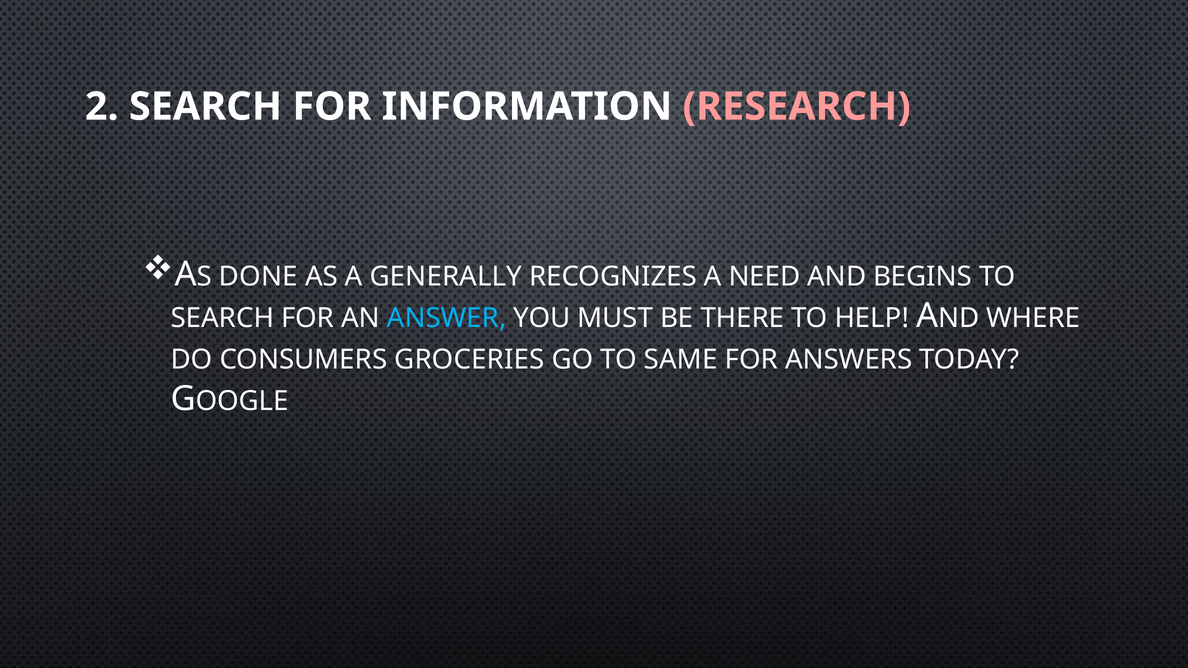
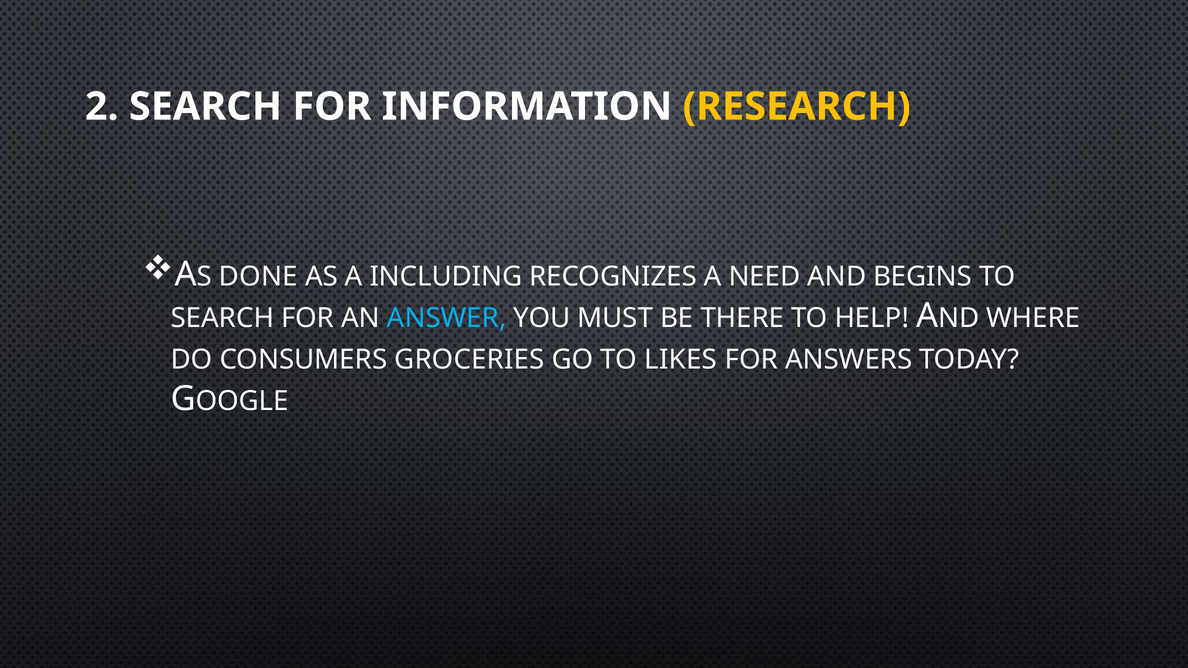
RESEARCH colour: pink -> yellow
GENERALLY: GENERALLY -> INCLUDING
SAME: SAME -> LIKES
